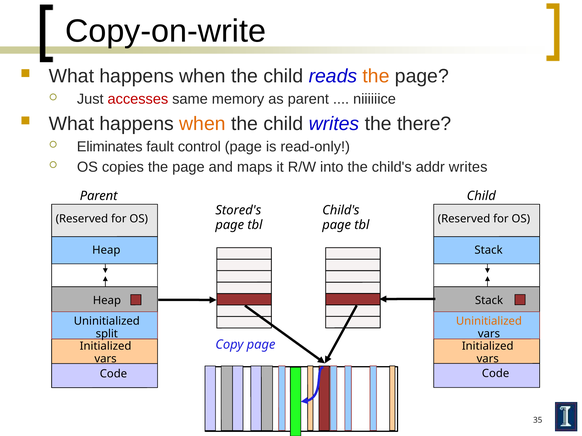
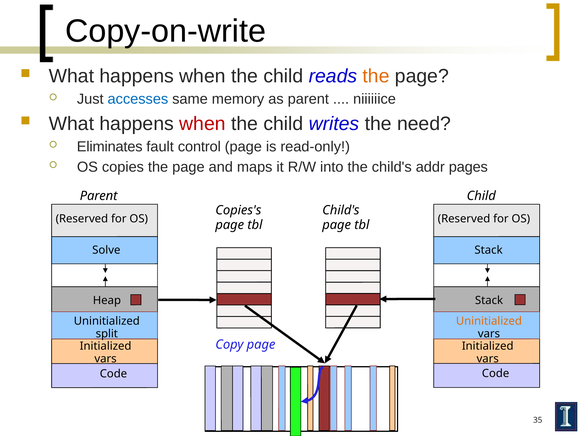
accesses colour: red -> blue
when at (202, 124) colour: orange -> red
there: there -> need
addr writes: writes -> pages
Stored's: Stored's -> Copies's
Heap at (106, 250): Heap -> Solve
